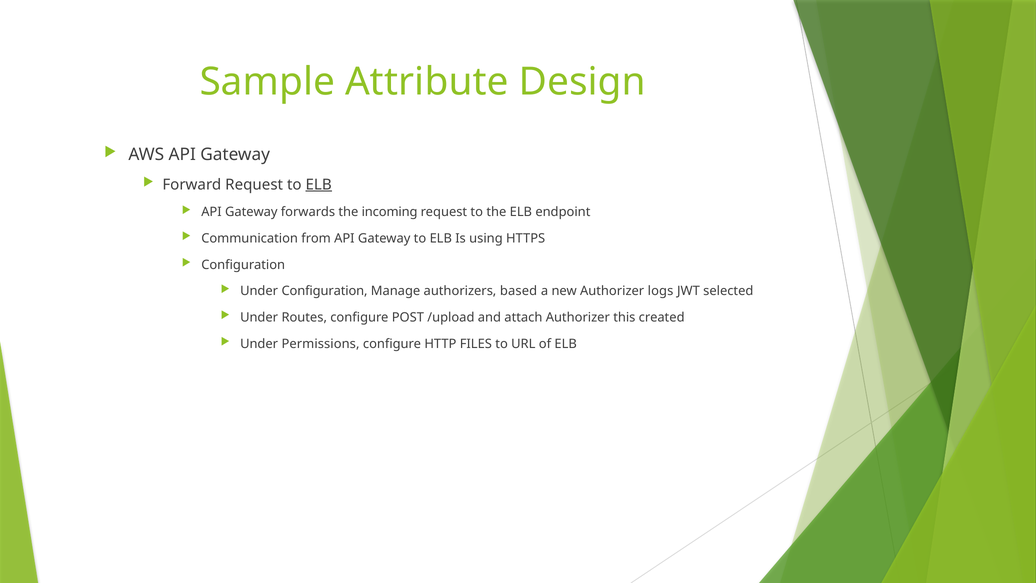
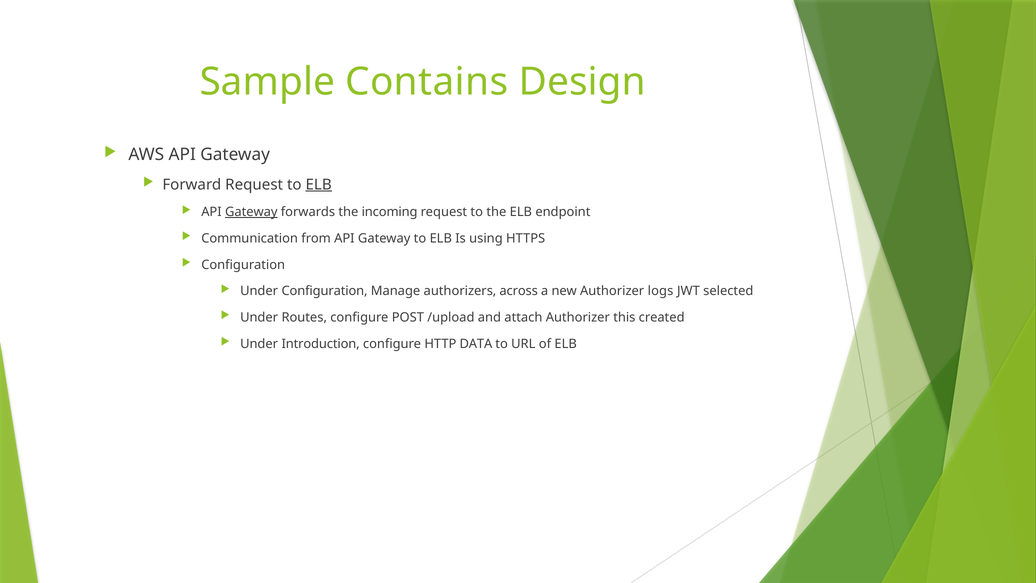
Attribute: Attribute -> Contains
Gateway at (251, 212) underline: none -> present
based: based -> across
Permissions: Permissions -> Introduction
FILES: FILES -> DATA
